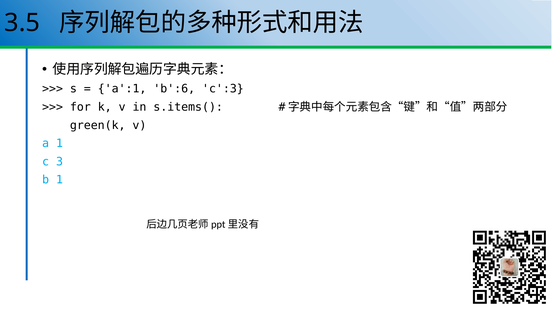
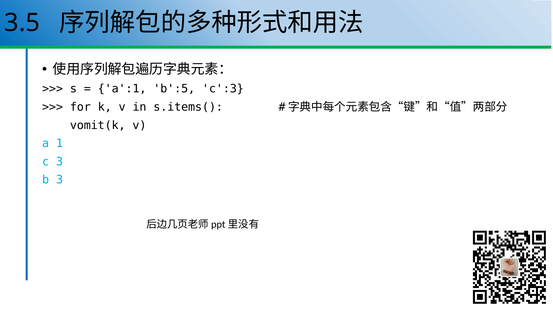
b':6: b':6 -> b':5
green(k: green(k -> vomit(k
b 1: 1 -> 3
